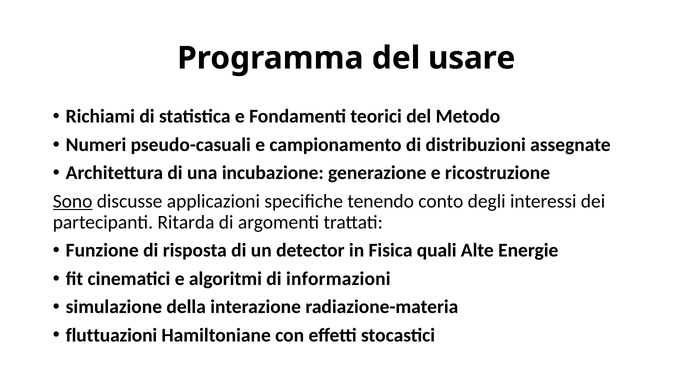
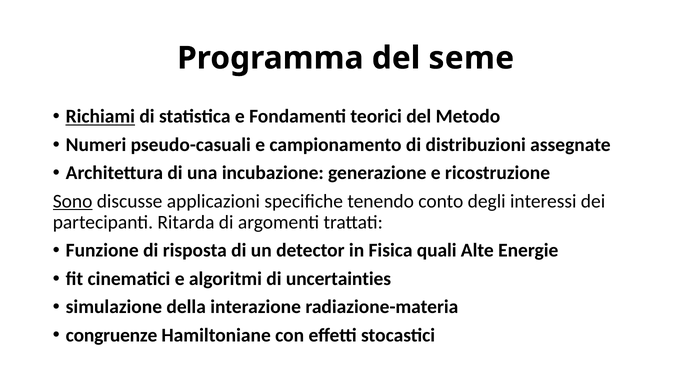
usare: usare -> seme
Richiami underline: none -> present
informazioni: informazioni -> uncertainties
fluttuazioni: fluttuazioni -> congruenze
